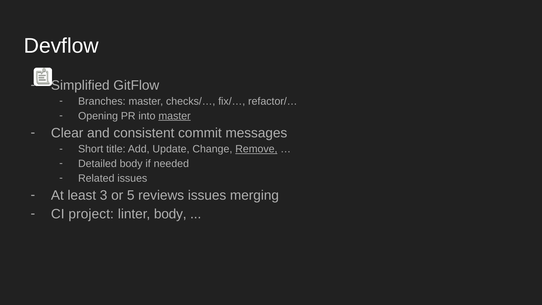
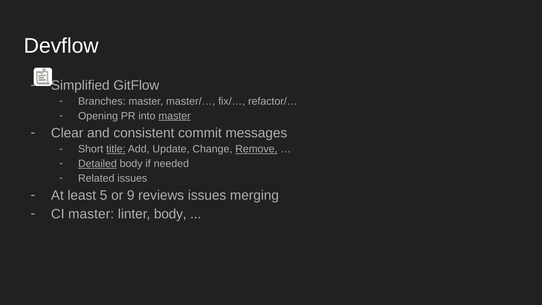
checks/…: checks/… -> master/…
title underline: none -> present
Detailed underline: none -> present
3: 3 -> 5
5: 5 -> 9
CI project: project -> master
